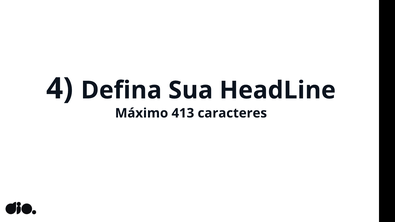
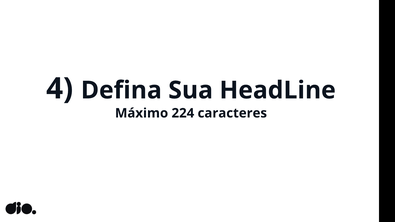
413: 413 -> 224
